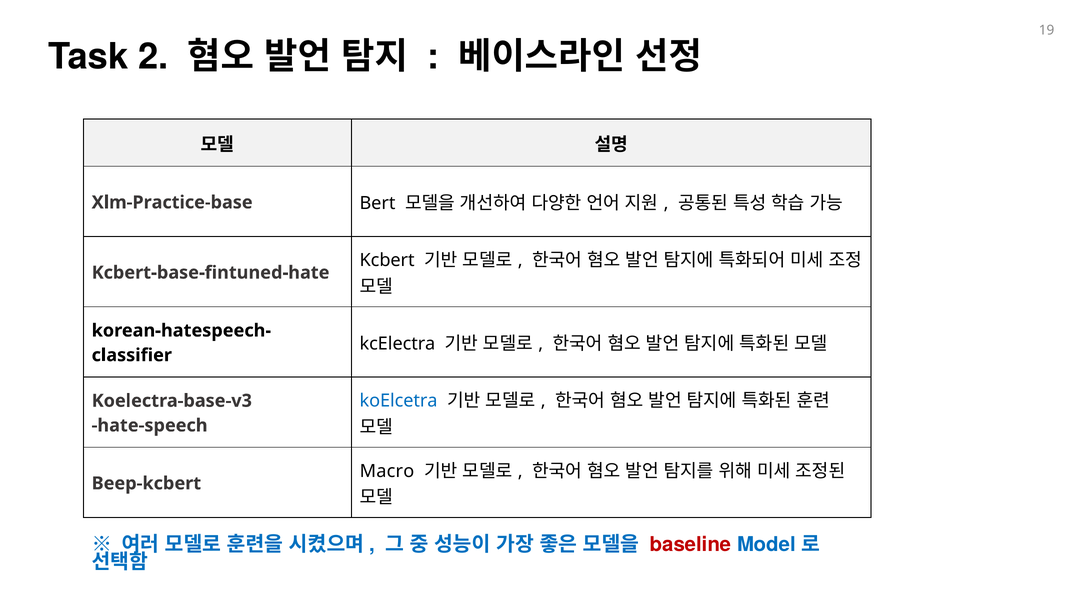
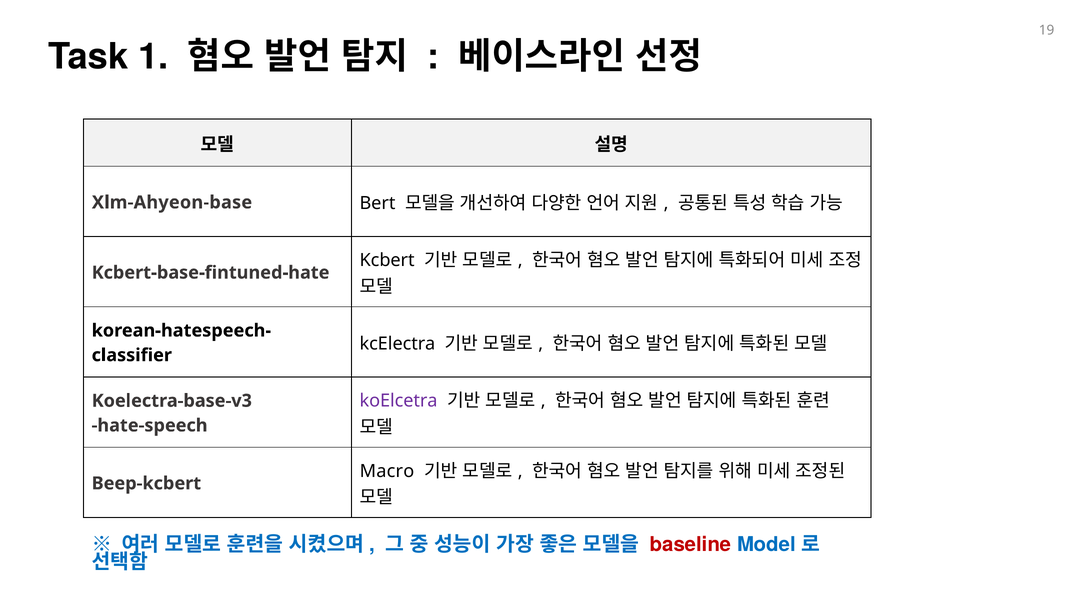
2: 2 -> 1
Xlm-Practice-base: Xlm-Practice-base -> Xlm-Ahyeon-base
koElcetra colour: blue -> purple
